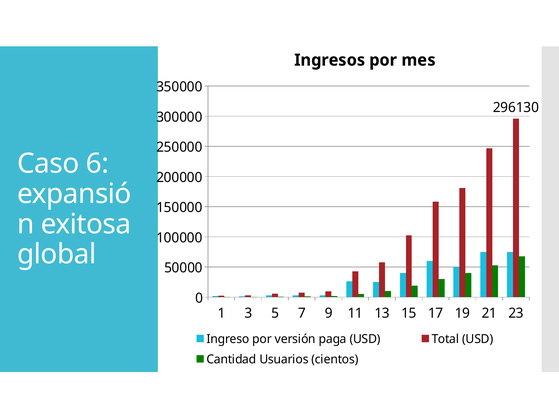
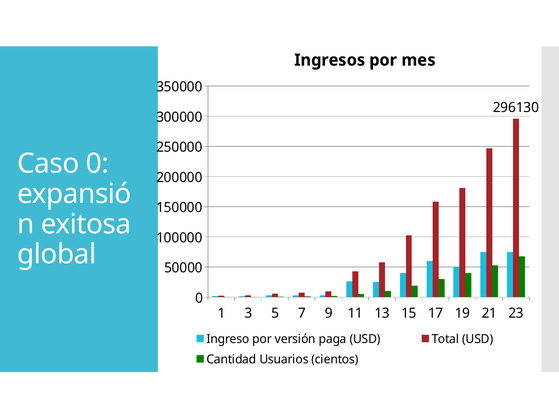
Caso 6: 6 -> 0
